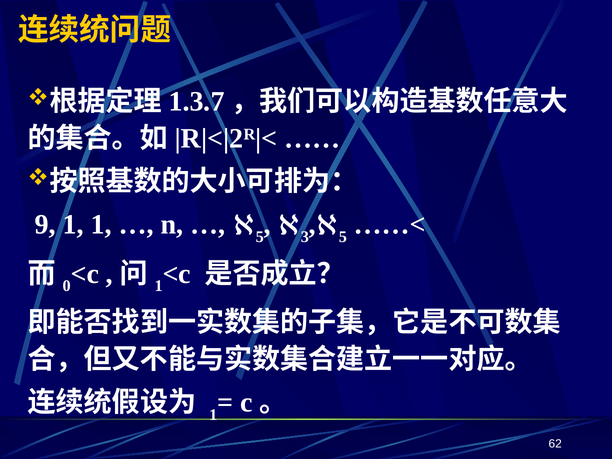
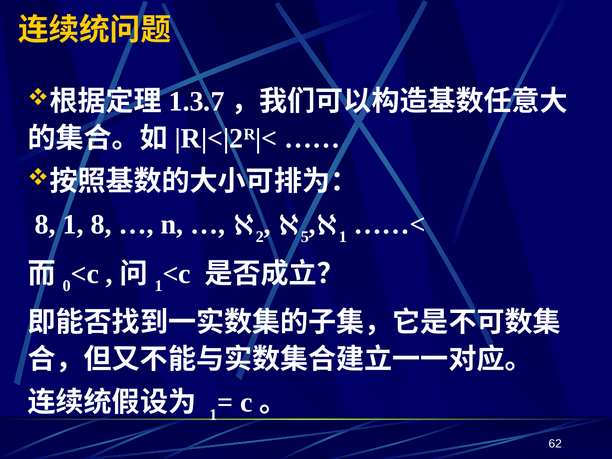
9 at (45, 225): 9 -> 8
1 1: 1 -> 8
5 at (260, 237): 5 -> 2
3: 3 -> 5
5 at (343, 237): 5 -> 1
